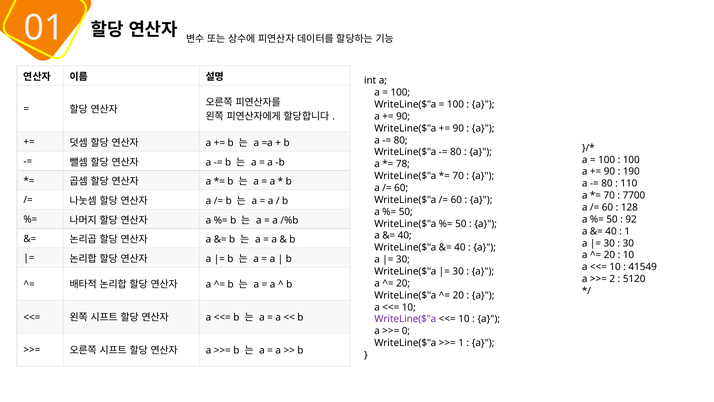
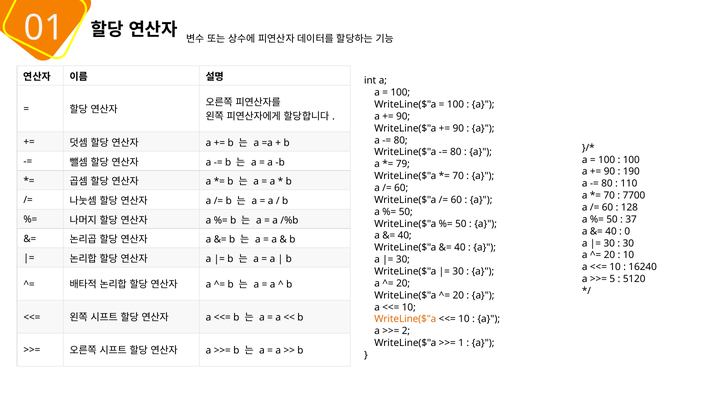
78: 78 -> 79
92: 92 -> 37
1 at (627, 231): 1 -> 0
41549: 41549 -> 16240
2: 2 -> 5
WriteLine($"a at (405, 319) colour: purple -> orange
0: 0 -> 2
